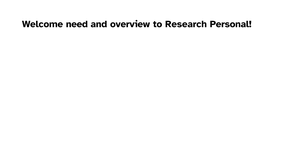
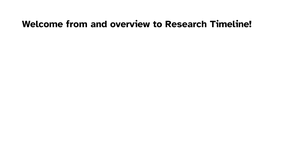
need: need -> from
Personal: Personal -> Timeline
